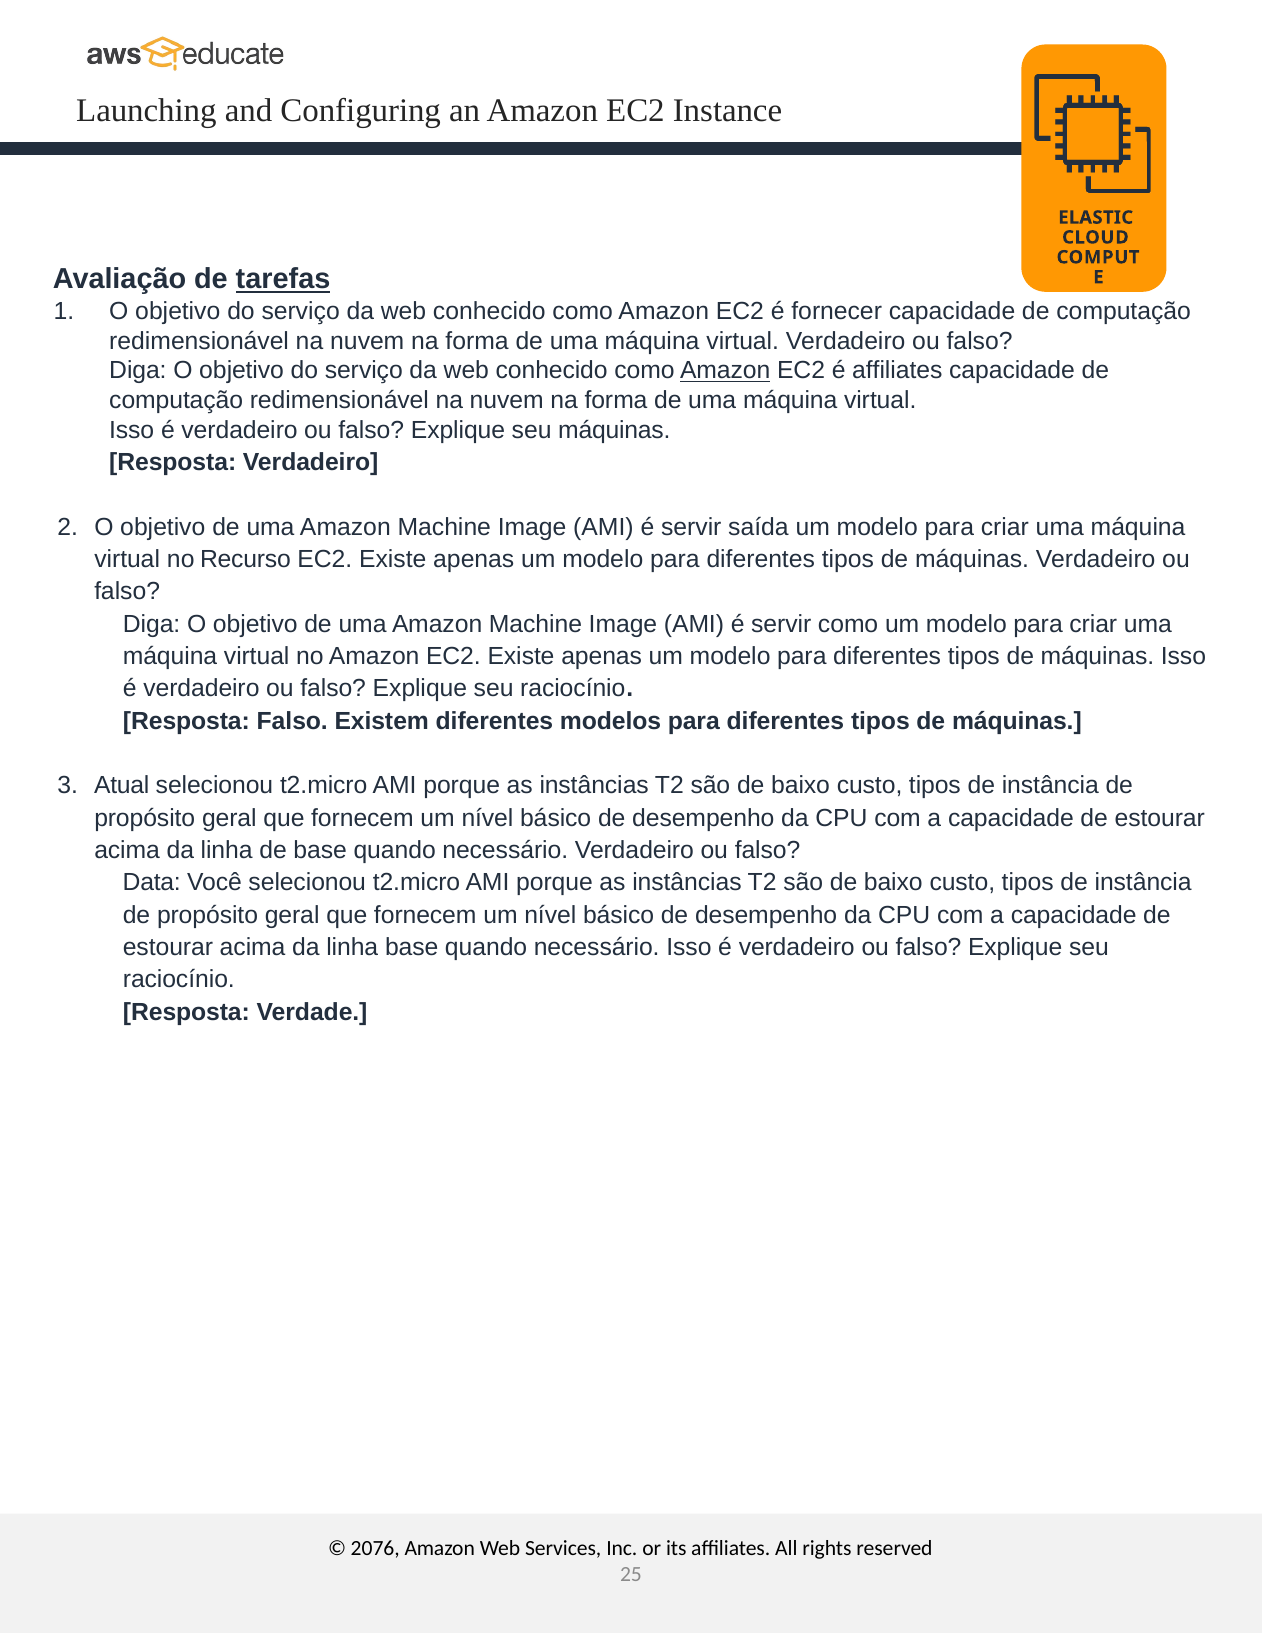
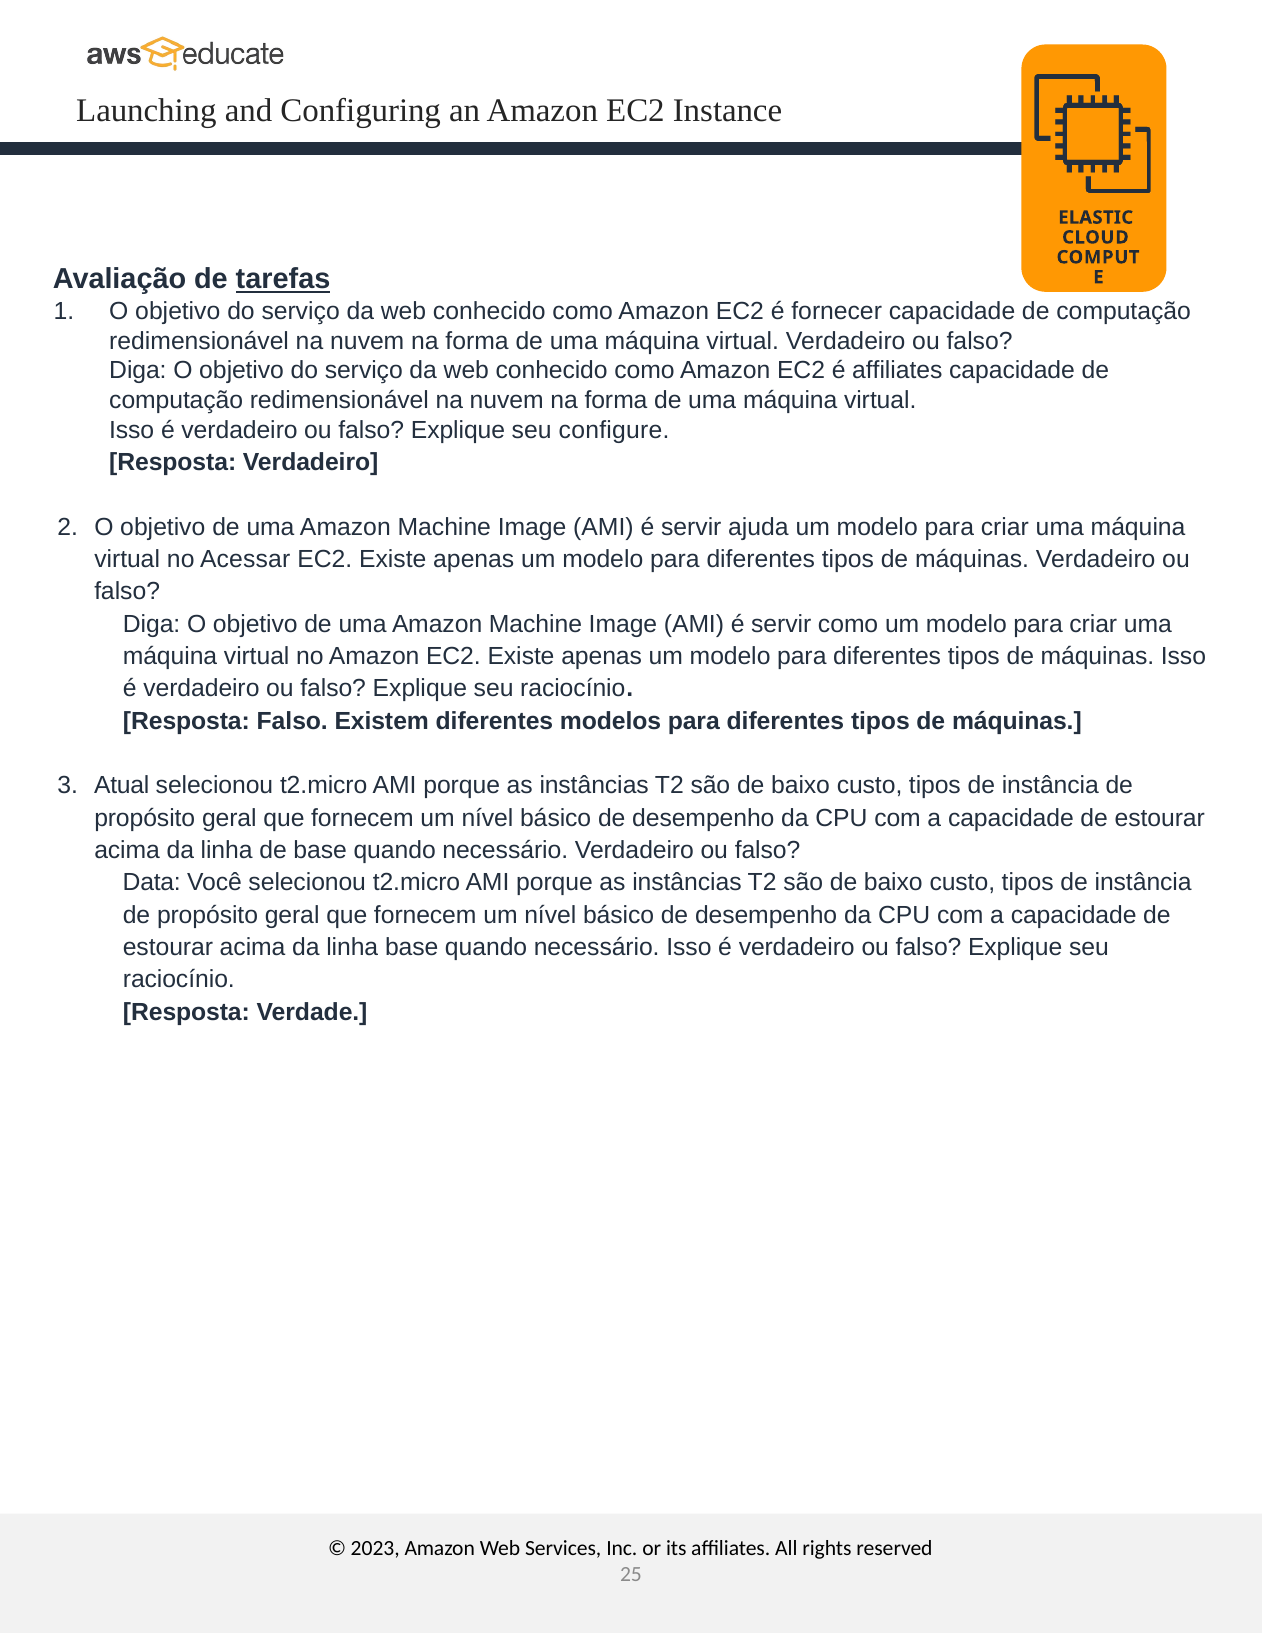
Amazon at (725, 371) underline: present -> none
seu máquinas: máquinas -> configure
saída: saída -> ajuda
Recurso: Recurso -> Acessar
2076: 2076 -> 2023
